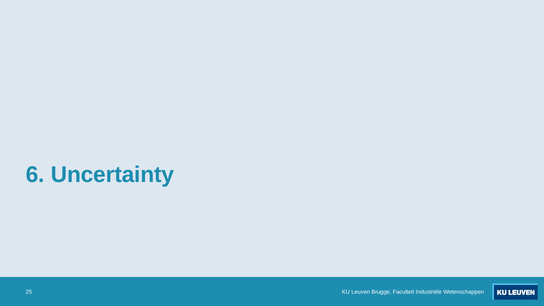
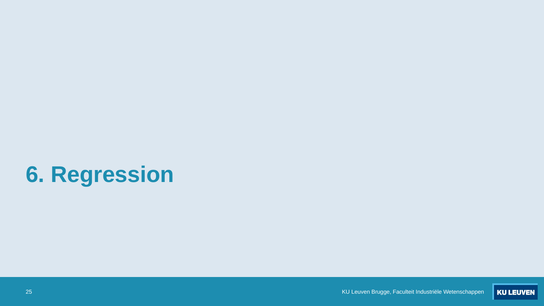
Uncertainty: Uncertainty -> Regression
